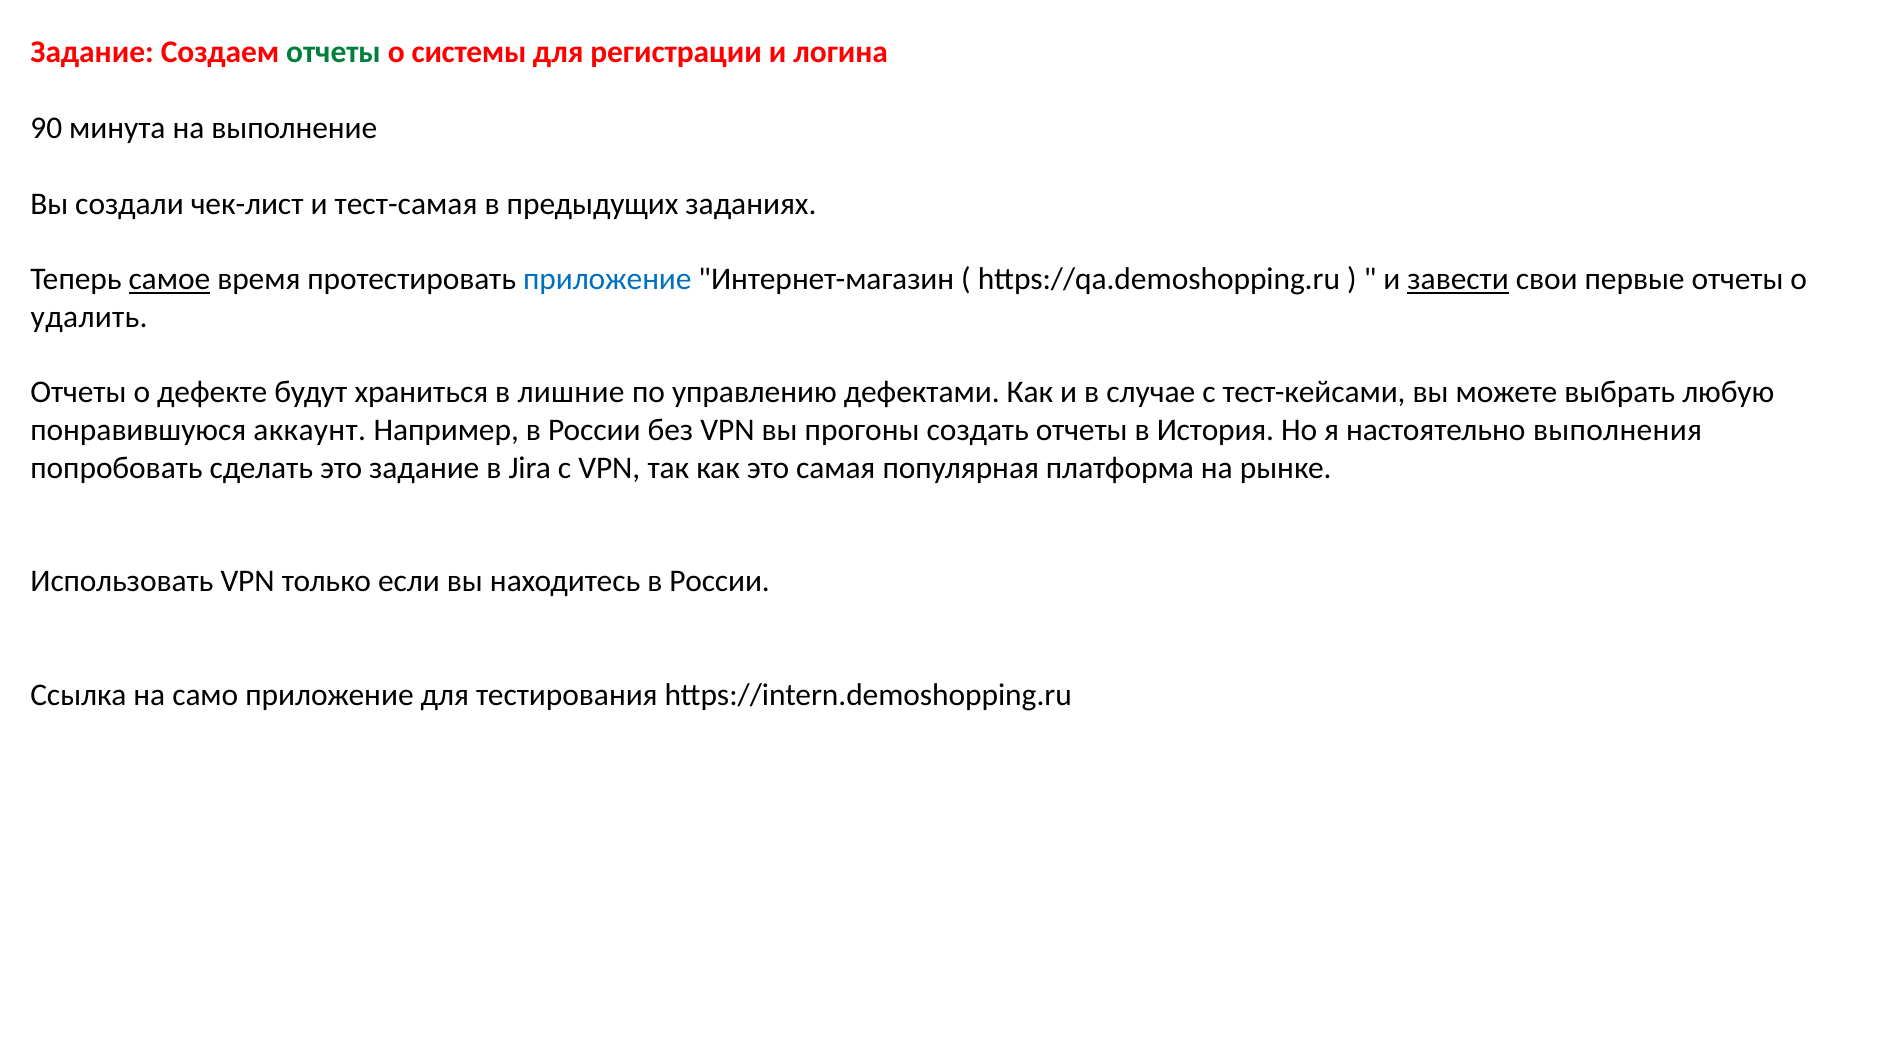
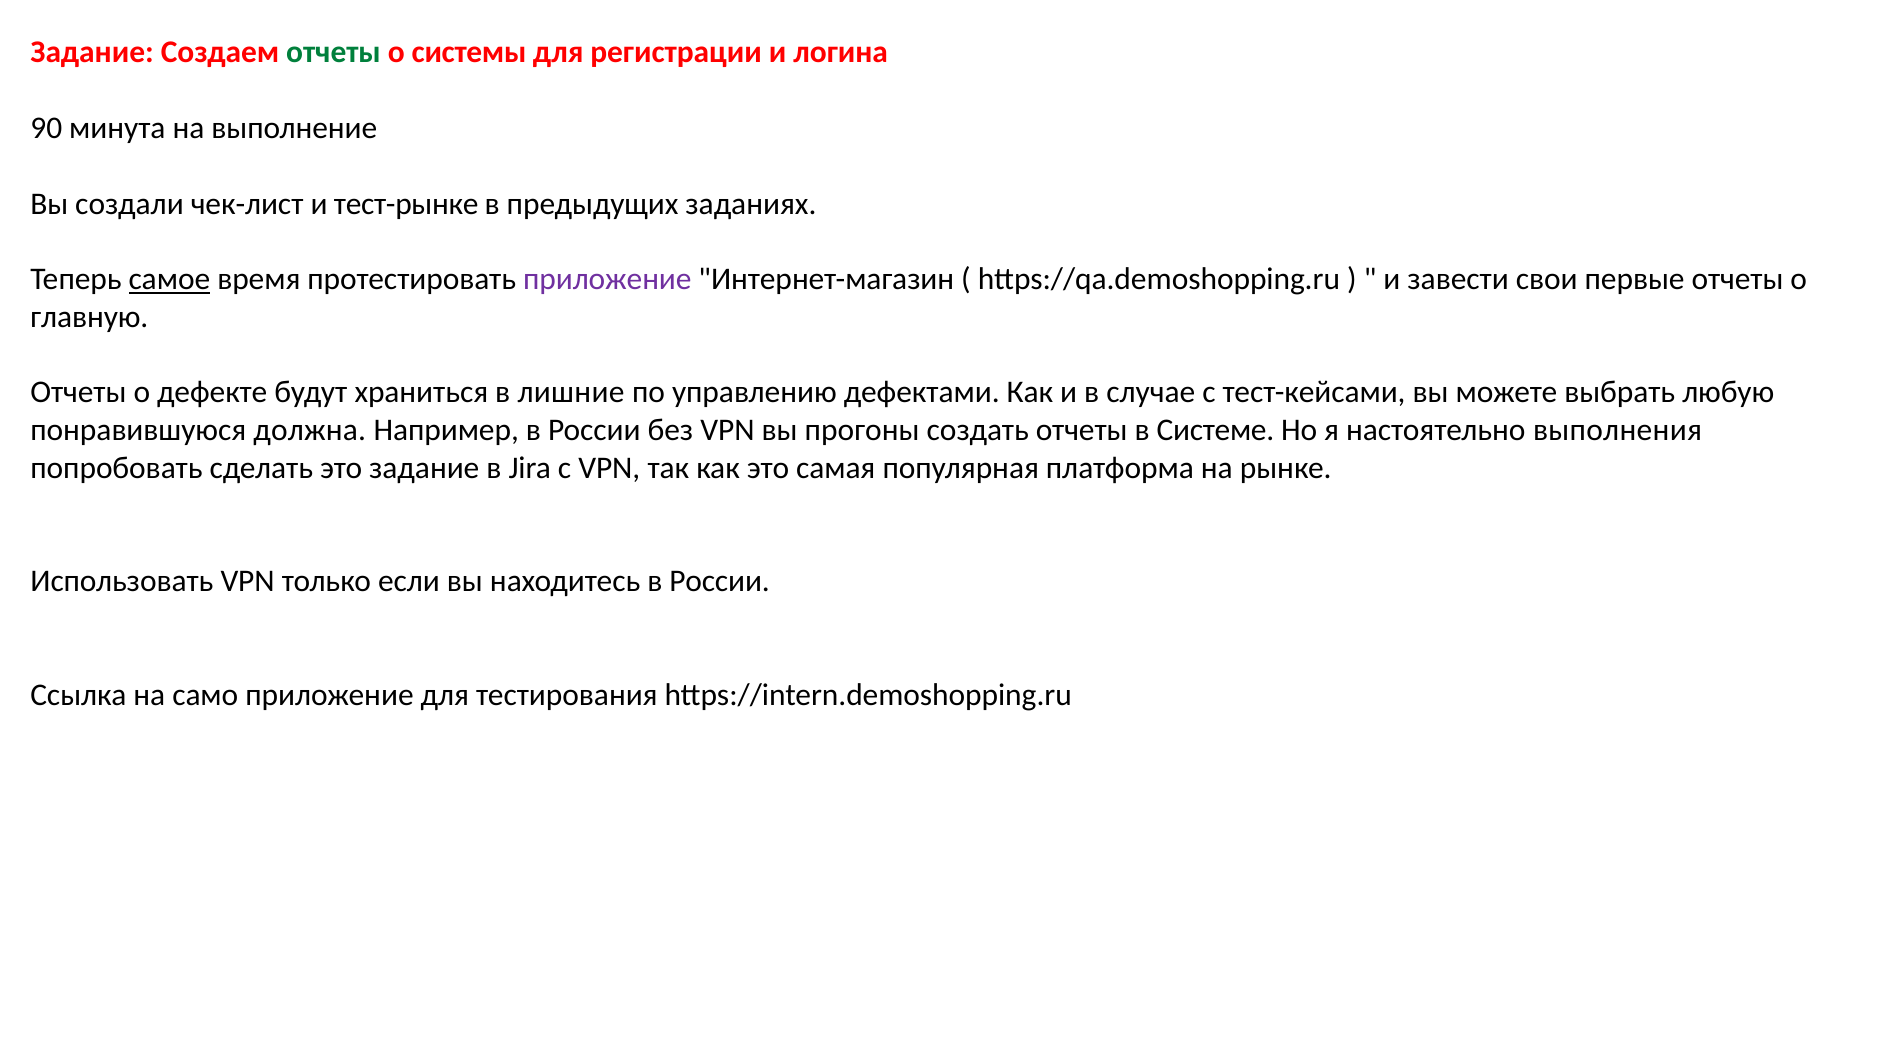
тест-самая: тест-самая -> тест-рынке
приложение at (607, 279) colour: blue -> purple
завести underline: present -> none
удалить: удалить -> главную
аккаунт: аккаунт -> должна
История: История -> Системе
